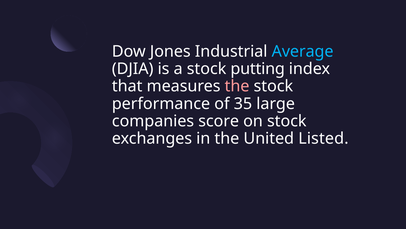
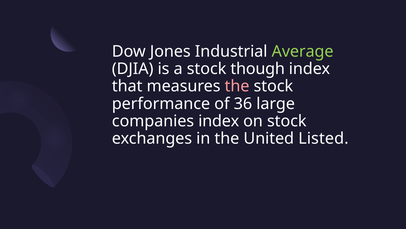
Average colour: light blue -> light green
putting: putting -> though
35: 35 -> 36
score at (219, 121): score -> index
